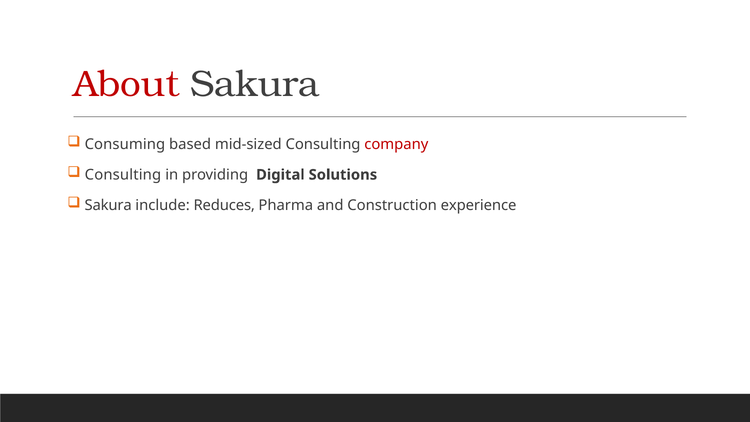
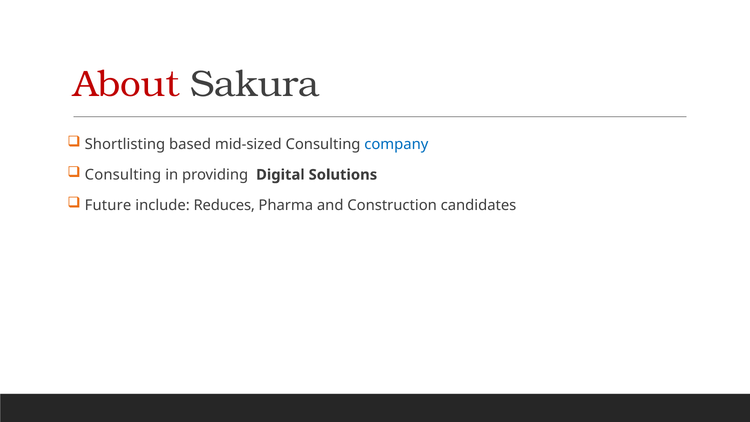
Consuming: Consuming -> Shortlisting
company colour: red -> blue
Sakura at (108, 205): Sakura -> Future
experience: experience -> candidates
